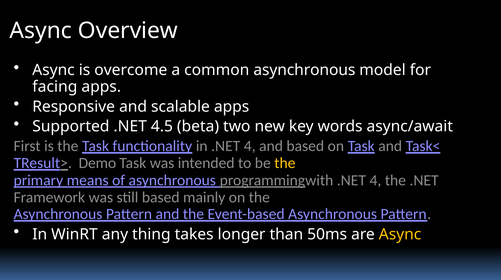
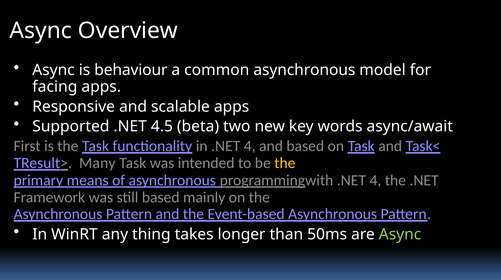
overcome: overcome -> behaviour
Demo: Demo -> Many
Async at (400, 235) colour: yellow -> light green
